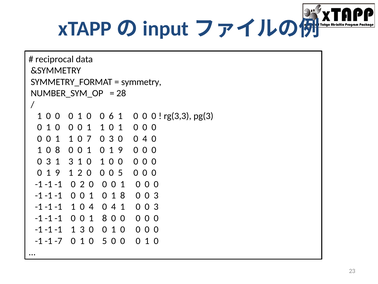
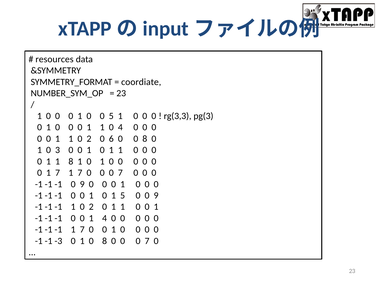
reciprocal: reciprocal -> resources
symmetry: symmetry -> coordiate
28 at (121, 93): 28 -> 23
0 6: 6 -> 5
1 1 0 1: 1 -> 4
1 1 0 7: 7 -> 2
3 at (111, 138): 3 -> 6
0 0 4: 4 -> 8
0 8: 8 -> 3
1 0 1 9: 9 -> 1
3 at (49, 161): 3 -> 1
3 at (71, 161): 3 -> 8
9 at (58, 172): 9 -> 7
2 at (80, 172): 2 -> 7
5 at (120, 172): 5 -> 7
-1 0 2: 2 -> 9
1 0 1 8: 8 -> 5
3 at (156, 195): 3 -> 9
-1 1 0 4: 4 -> 2
4 at (114, 207): 4 -> 1
1 0 0 3: 3 -> 1
0 0 1 8: 8 -> 4
-1 1 3: 3 -> 7
-7: -7 -> -3
1 0 5: 5 -> 8
1 at (147, 241): 1 -> 7
